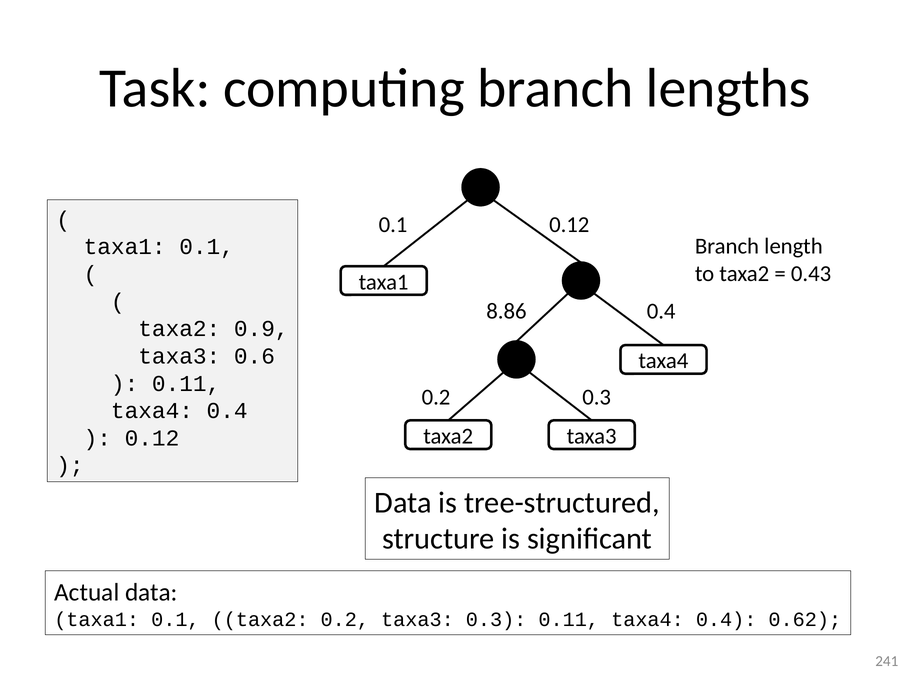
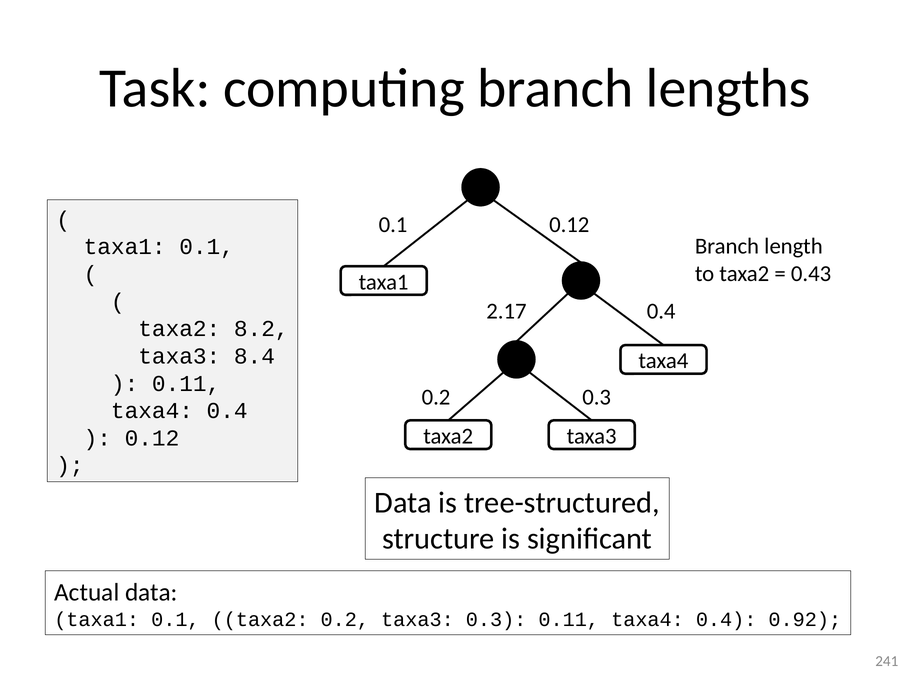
8.86: 8.86 -> 2.17
0.9: 0.9 -> 8.2
0.6: 0.6 -> 8.4
0.62: 0.62 -> 0.92
